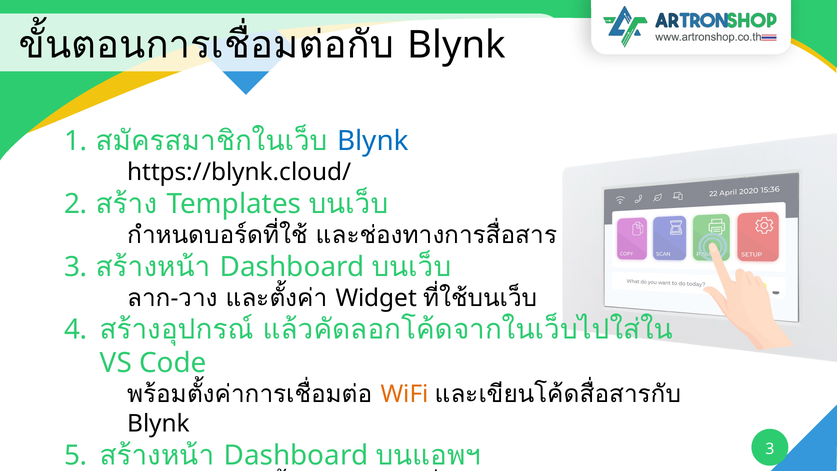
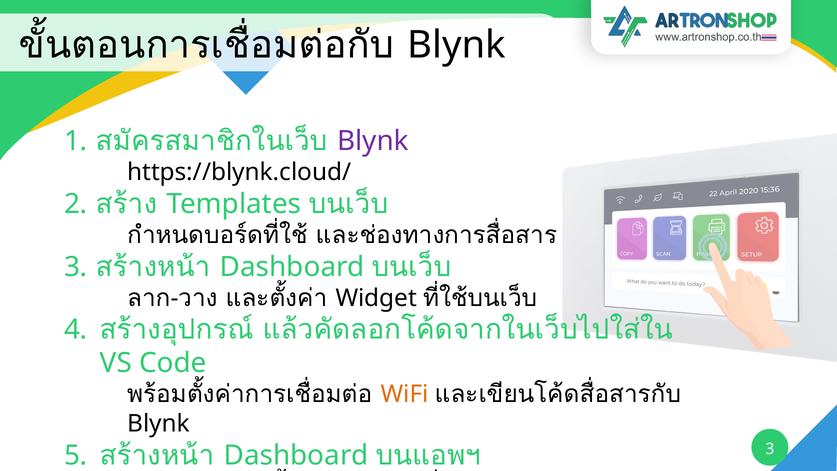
Blynk at (373, 141) colour: blue -> purple
